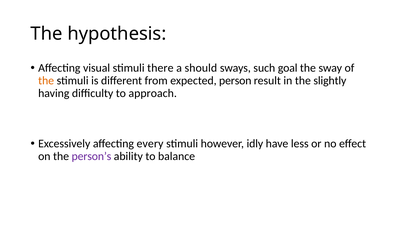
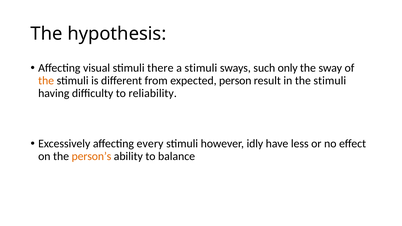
a should: should -> stimuli
goal: goal -> only
in the slightly: slightly -> stimuli
approach: approach -> reliability
person’s colour: purple -> orange
